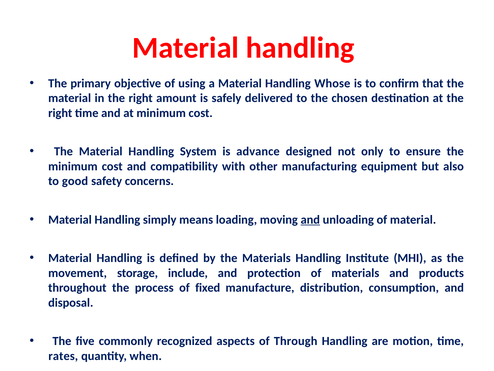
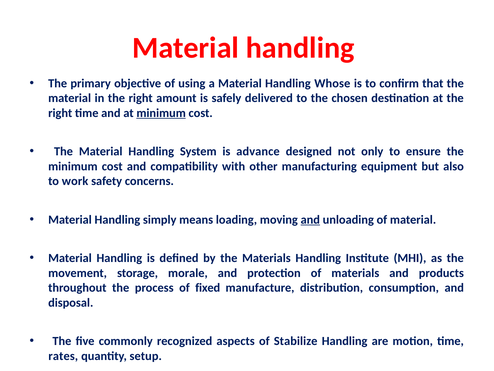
minimum at (161, 113) underline: none -> present
good: good -> work
include: include -> morale
Through: Through -> Stabilize
when: when -> setup
